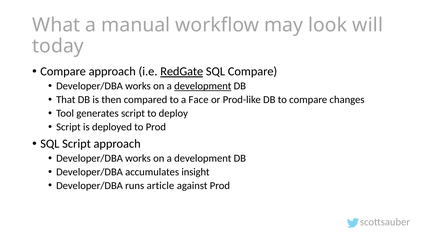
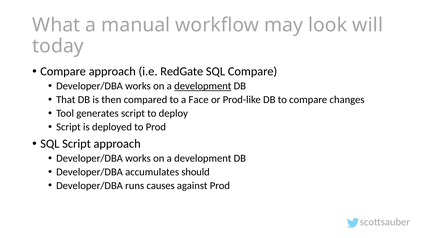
RedGate underline: present -> none
insight: insight -> should
article: article -> causes
